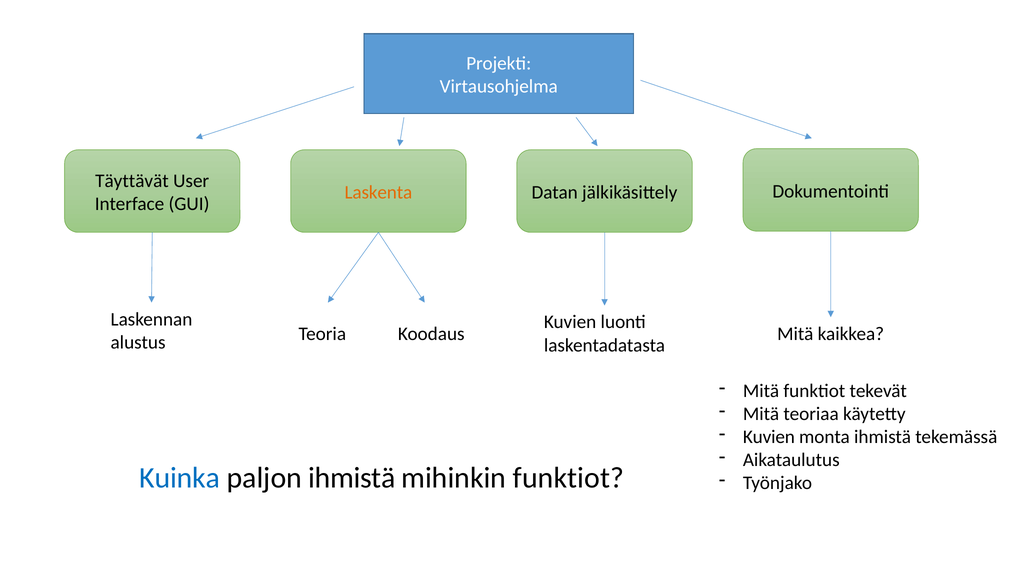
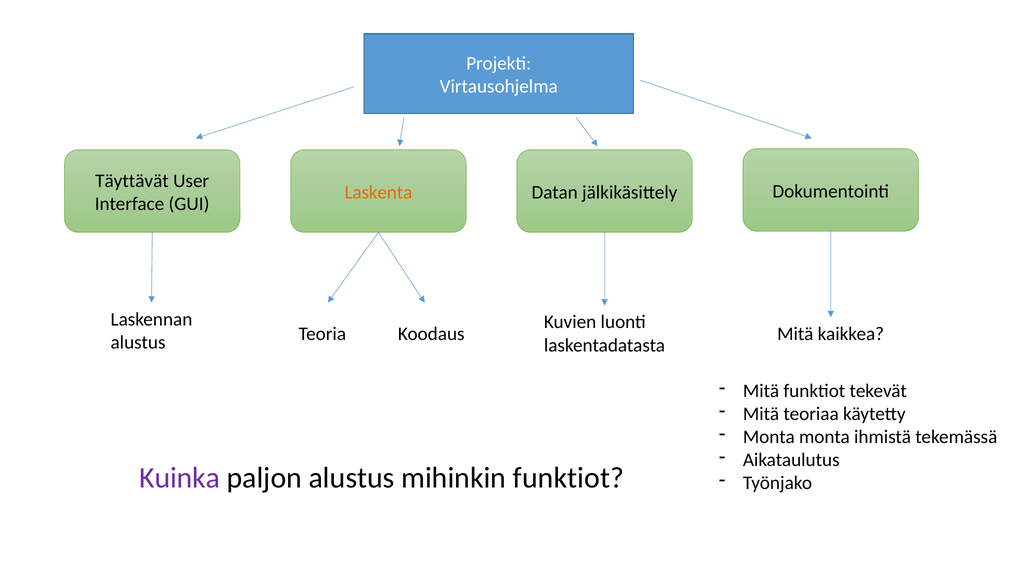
Kuvien at (769, 437): Kuvien -> Monta
Kuinka colour: blue -> purple
paljon ihmistä: ihmistä -> alustus
